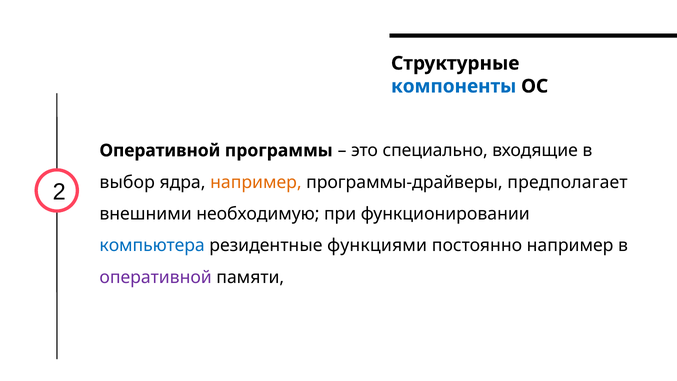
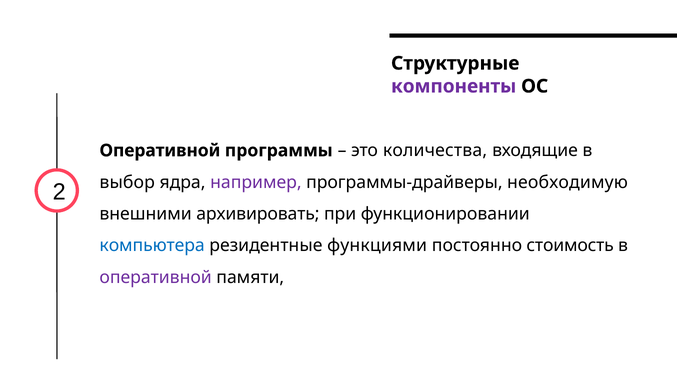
компоненты colour: blue -> purple
специально: специально -> количества
например at (256, 182) colour: orange -> purple
предполагает: предполагает -> необходимую
необходимую: необходимую -> архивировать
постоянно например: например -> стоимость
